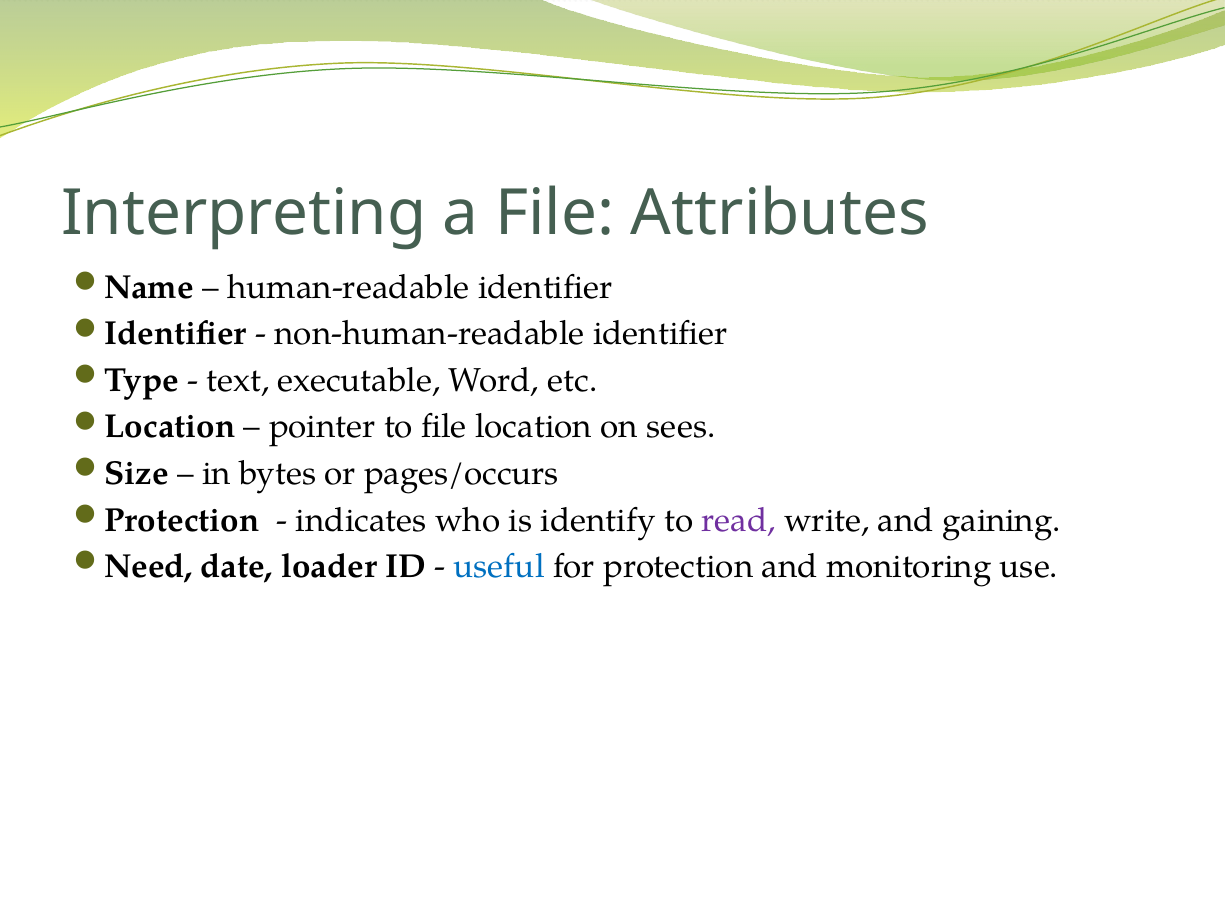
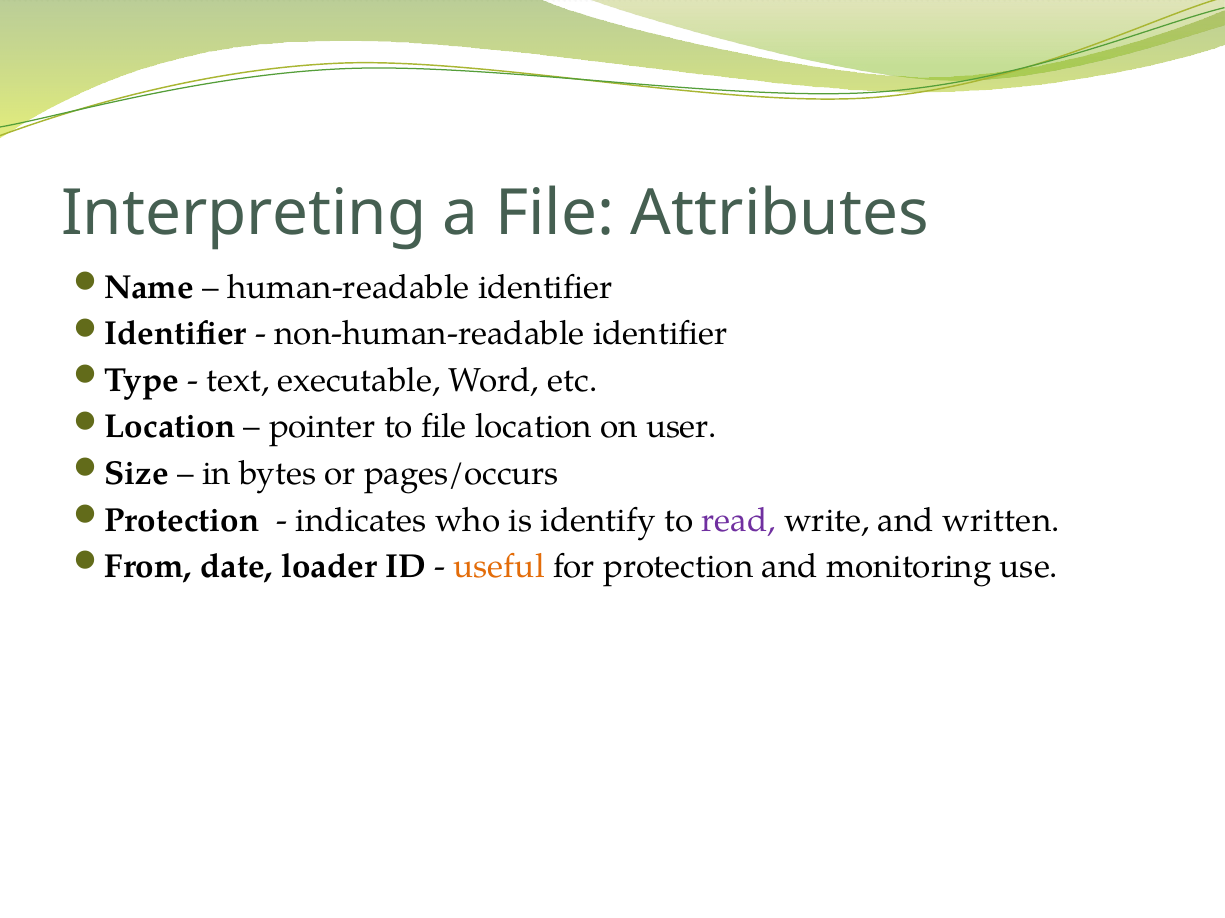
sees: sees -> user
gaining: gaining -> written
Need: Need -> From
useful colour: blue -> orange
